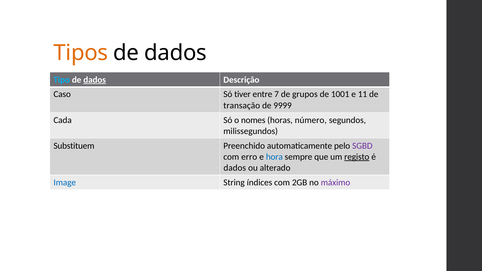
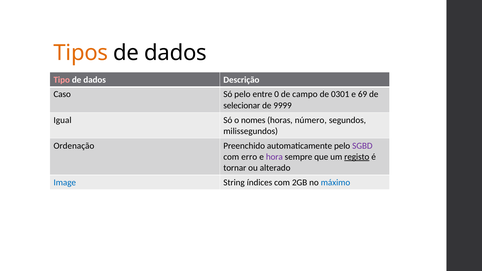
Tipo colour: light blue -> pink
dados at (95, 80) underline: present -> none
Só tiver: tiver -> pelo
7: 7 -> 0
grupos: grupos -> campo
1001: 1001 -> 0301
11: 11 -> 69
transação: transação -> selecionar
Cada: Cada -> Igual
Substituem: Substituem -> Ordenação
hora colour: blue -> purple
dados at (235, 168): dados -> tornar
máximo colour: purple -> blue
